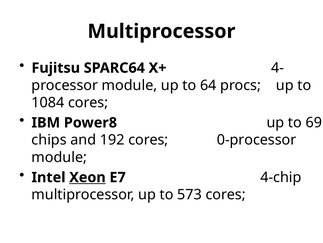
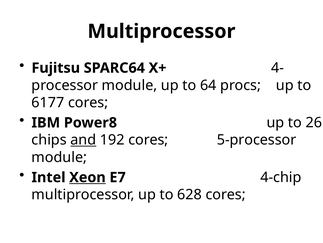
1084: 1084 -> 6177
69: 69 -> 26
and underline: none -> present
0-processor: 0-processor -> 5-processor
573: 573 -> 628
